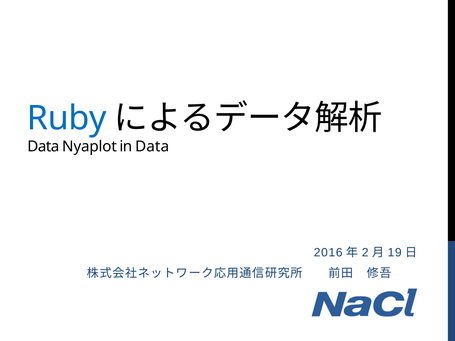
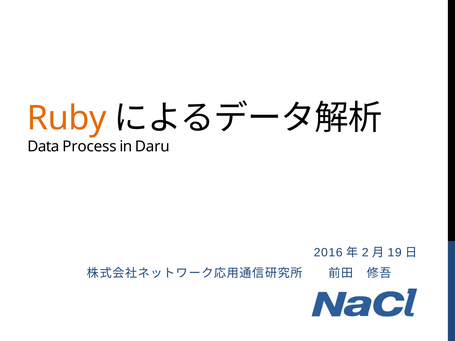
Ruby colour: blue -> orange
Nyaplot: Nyaplot -> Process
in Data: Data -> Daru
